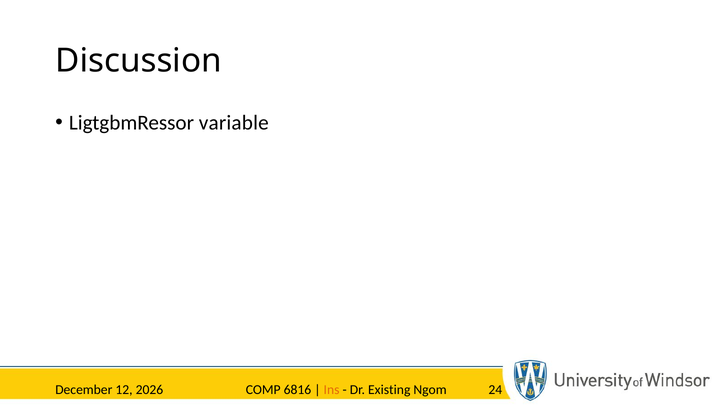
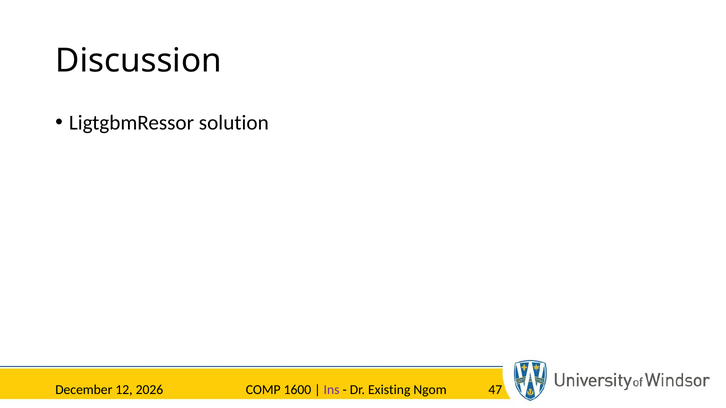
variable: variable -> solution
6816: 6816 -> 1600
Ins colour: orange -> purple
24: 24 -> 47
